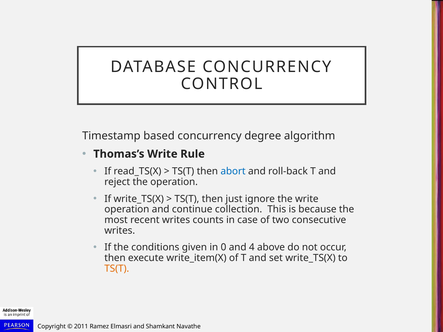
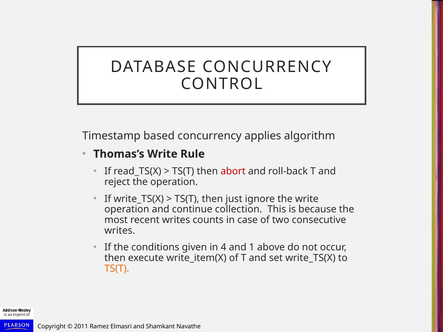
degree: degree -> applies
abort colour: blue -> red
0: 0 -> 4
4: 4 -> 1
